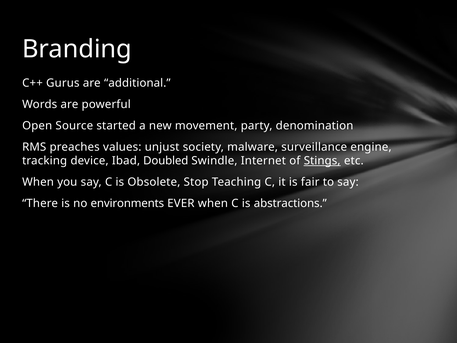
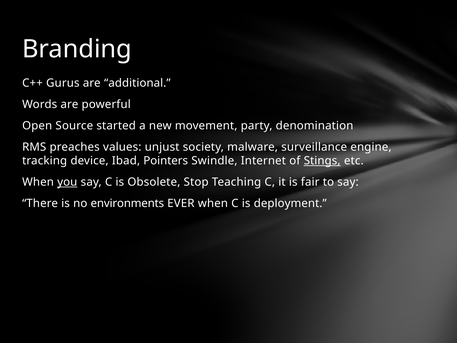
Doubled: Doubled -> Pointers
you underline: none -> present
abstractions: abstractions -> deployment
